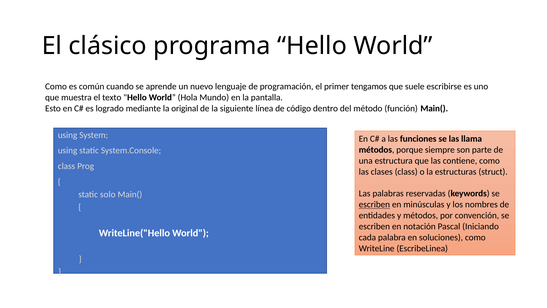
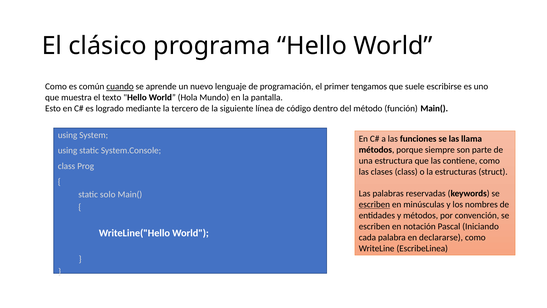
cuando underline: none -> present
original: original -> tercero
soluciones: soluciones -> declararse
